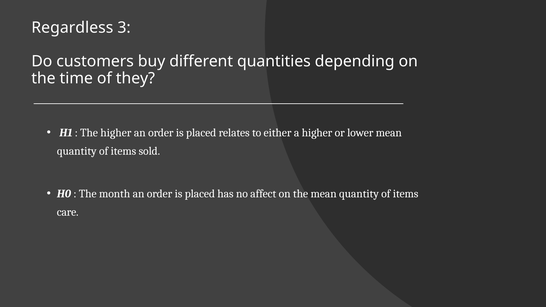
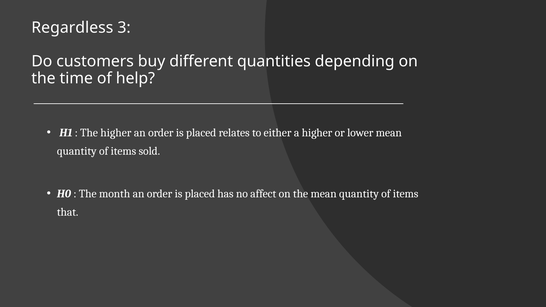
they: they -> help
care: care -> that
